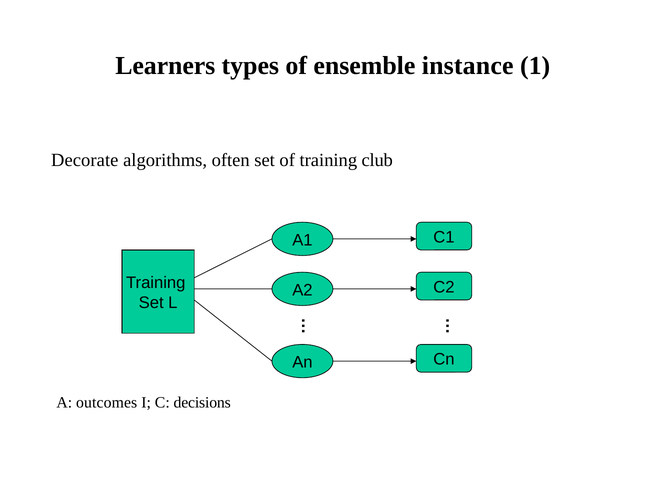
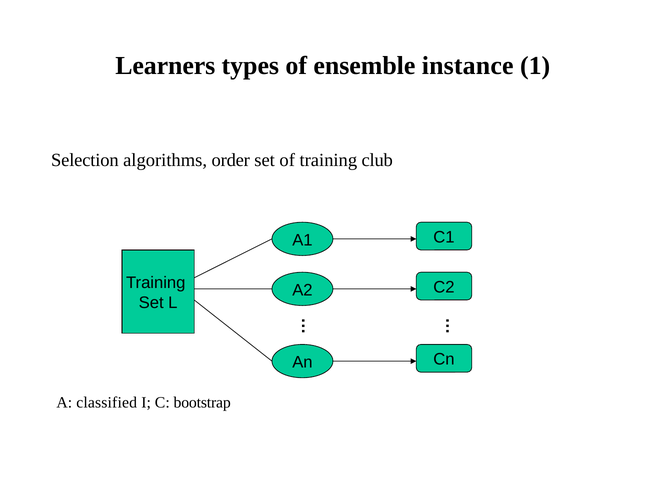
Decorate: Decorate -> Selection
often: often -> order
outcomes: outcomes -> classified
decisions: decisions -> bootstrap
